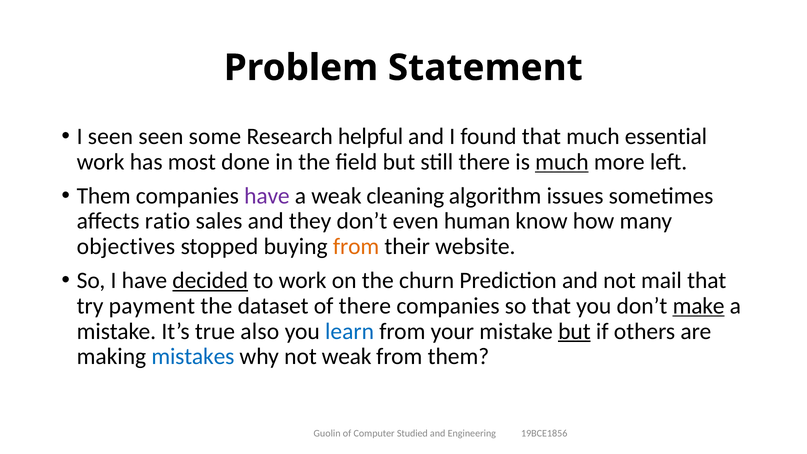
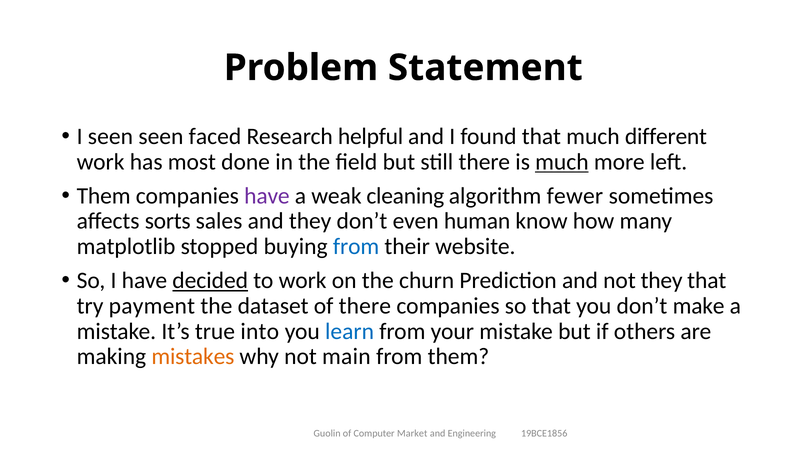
some: some -> faced
essential: essential -> different
issues: issues -> fewer
ratio: ratio -> sorts
objectives: objectives -> matplotlib
from at (356, 247) colour: orange -> blue
not mail: mail -> they
make underline: present -> none
also: also -> into
but at (574, 331) underline: present -> none
mistakes colour: blue -> orange
not weak: weak -> main
Studied: Studied -> Market
